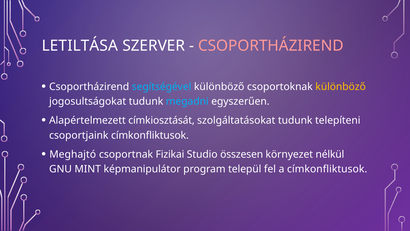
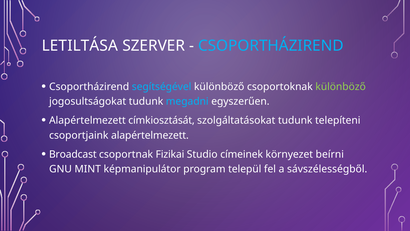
CSOPORTHÁZIREND at (271, 46) colour: pink -> light blue
különböző at (341, 87) colour: yellow -> light green
csoportjaink címkonfliktusok: címkonfliktusok -> alapértelmezett
Meghajtó: Meghajtó -> Broadcast
összesen: összesen -> címeinek
nélkül: nélkül -> beírni
a címkonfliktusok: címkonfliktusok -> sávszélességből
